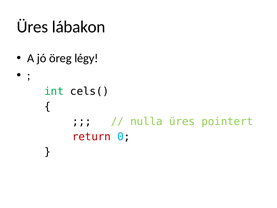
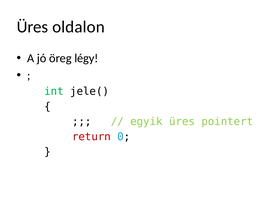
lábakon: lábakon -> oldalon
cels(: cels( -> jele(
nulla: nulla -> egyik
